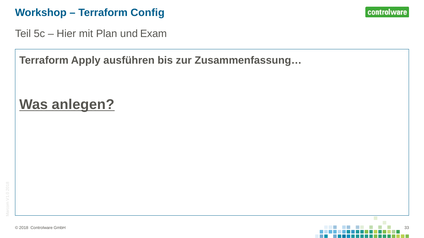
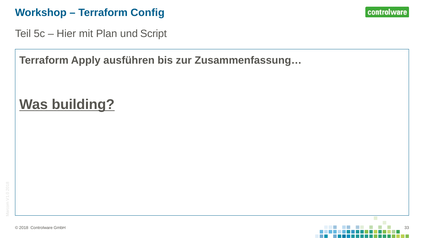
Exam: Exam -> Script
anlegen: anlegen -> building
